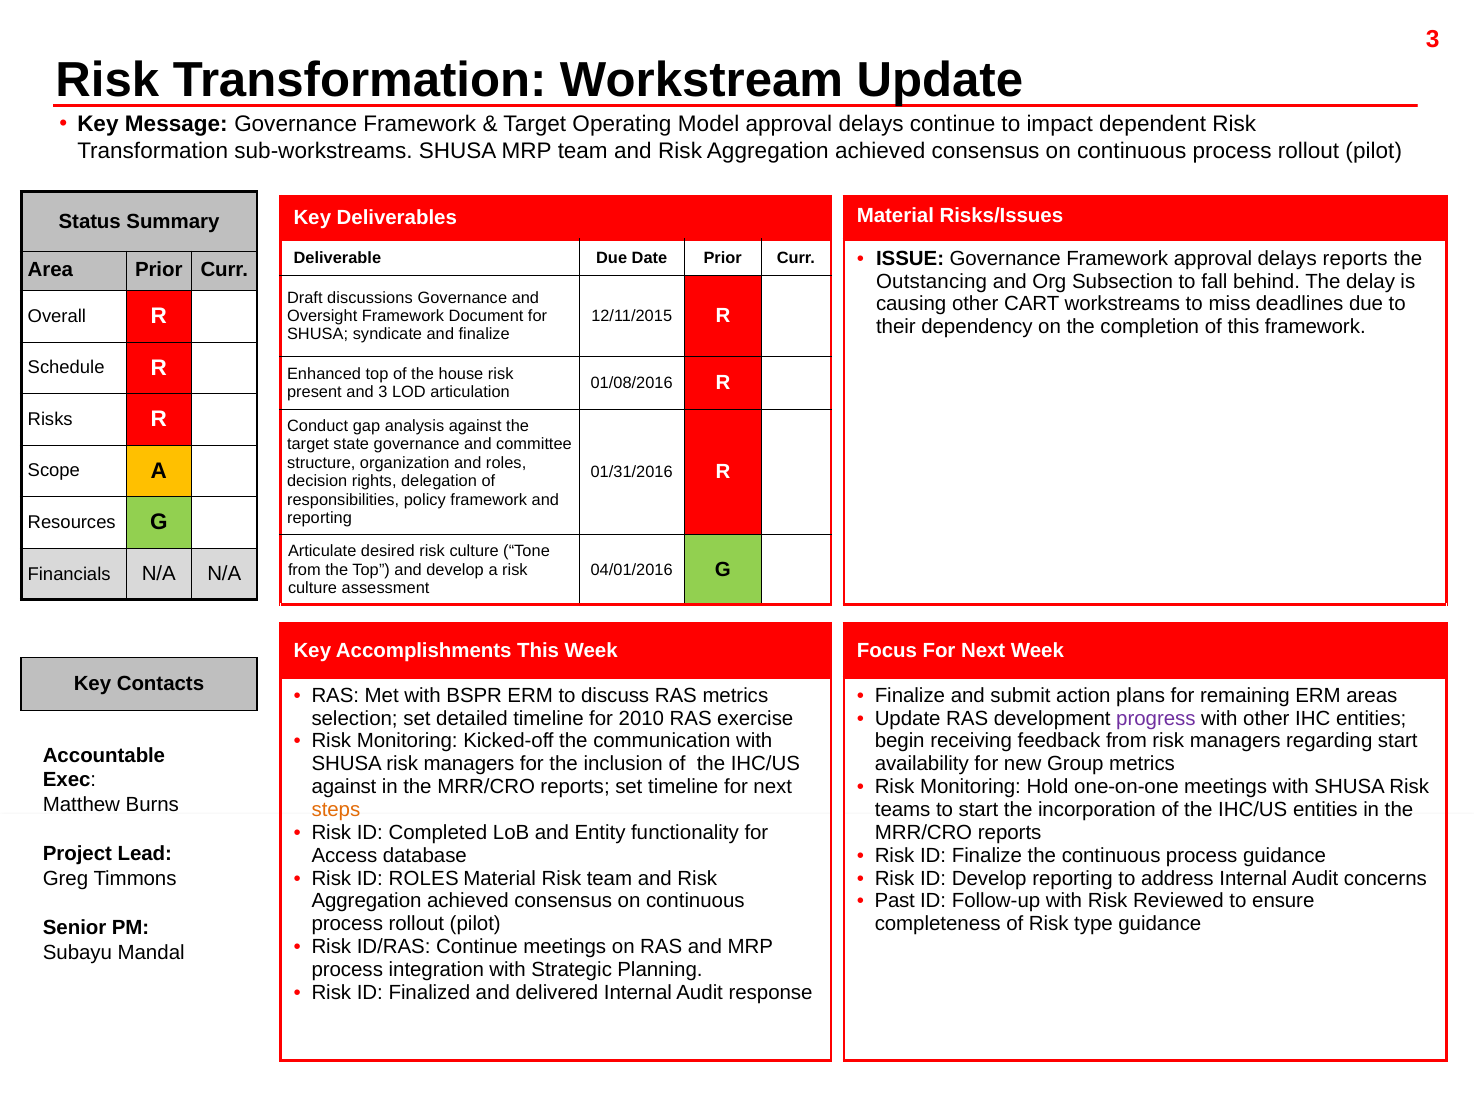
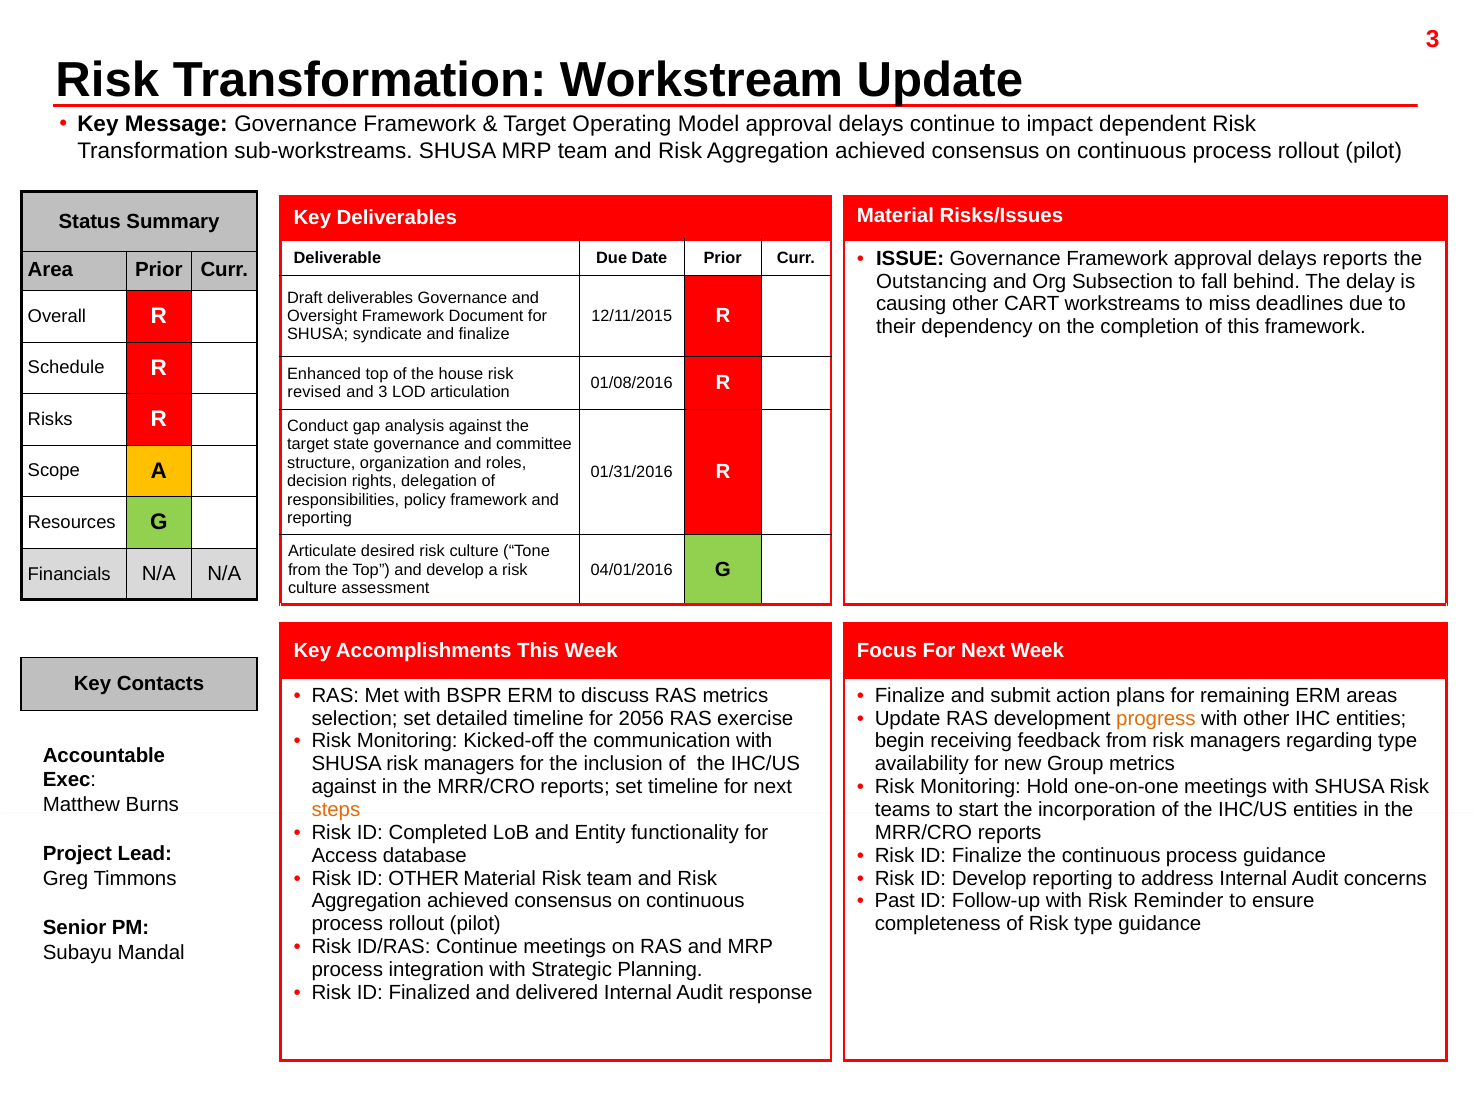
Draft discussions: discussions -> deliverables
present: present -> revised
2010: 2010 -> 2056
progress colour: purple -> orange
regarding start: start -> type
ID ROLES: ROLES -> OTHER
Reviewed: Reviewed -> Reminder
